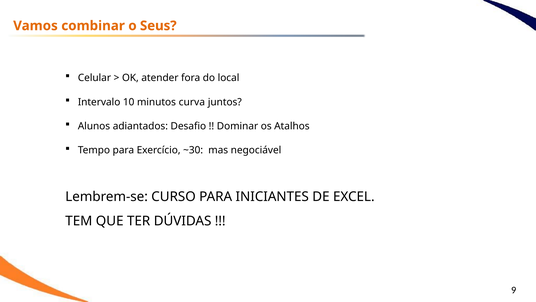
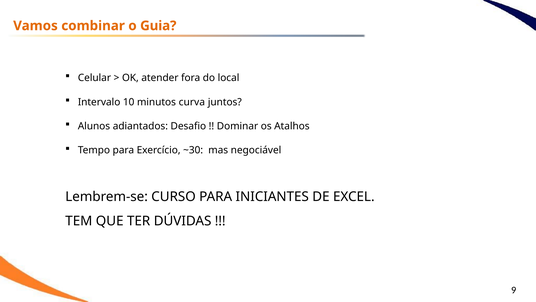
Seus: Seus -> Guia
